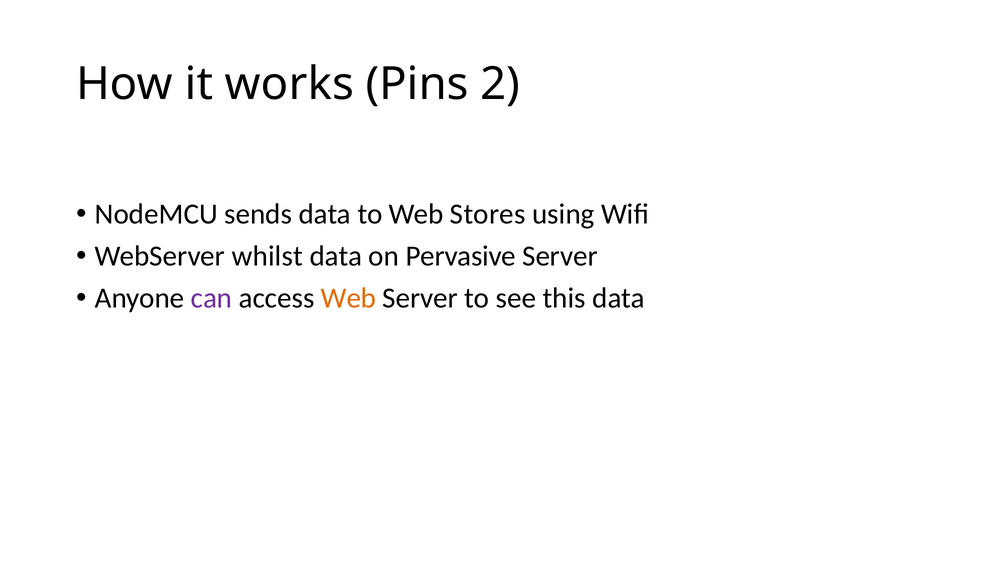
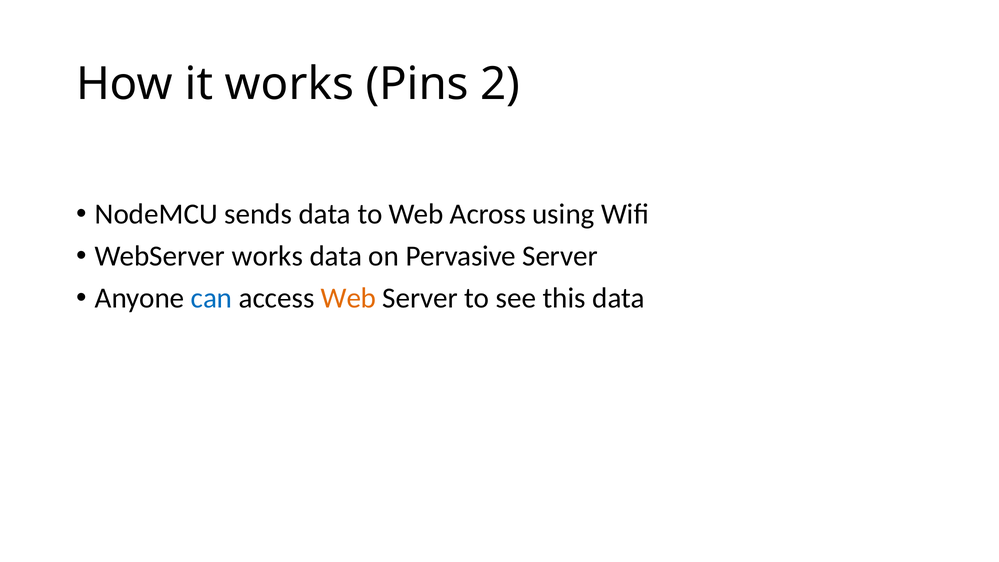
Stores: Stores -> Across
WebServer whilst: whilst -> works
can colour: purple -> blue
